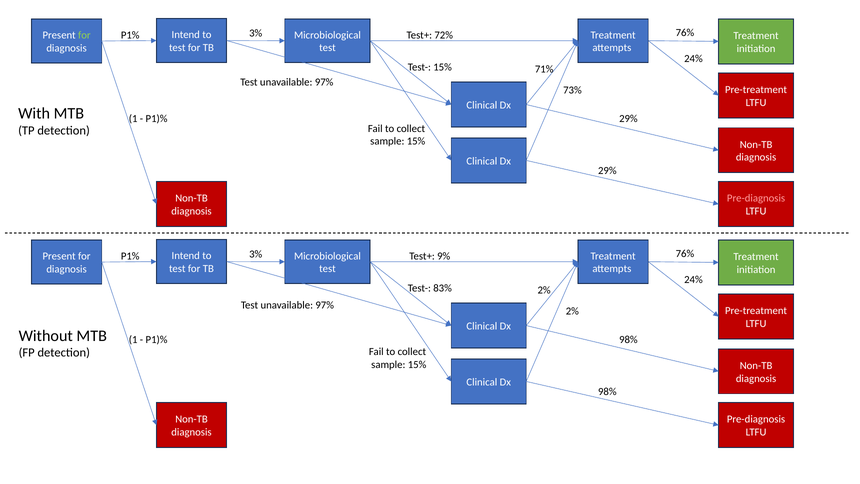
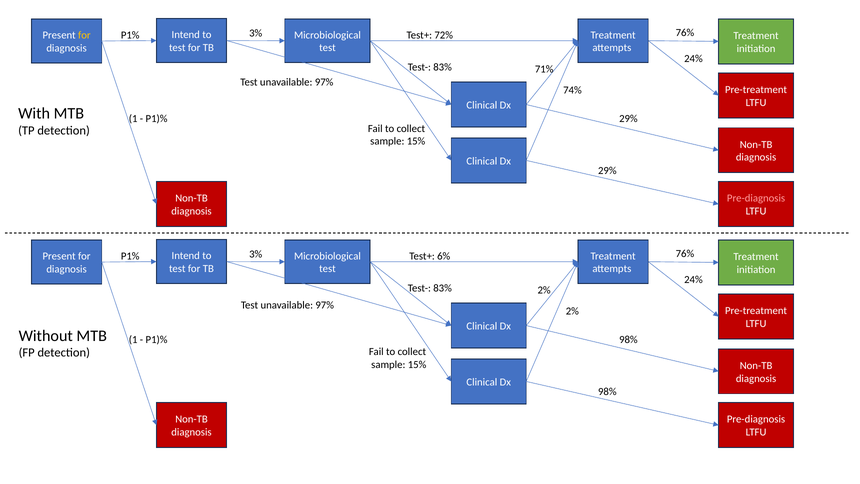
for at (84, 35) colour: light green -> yellow
15% at (443, 67): 15% -> 83%
73%: 73% -> 74%
9%: 9% -> 6%
